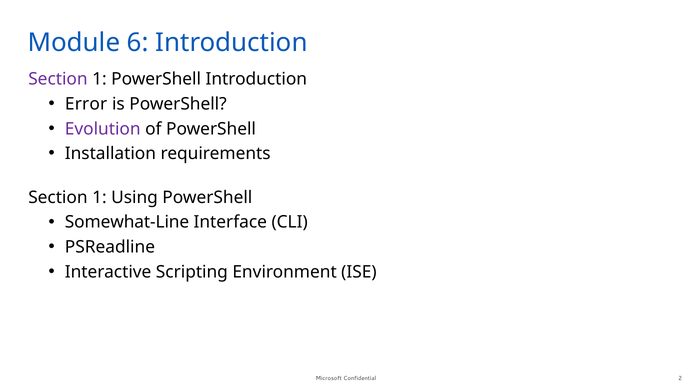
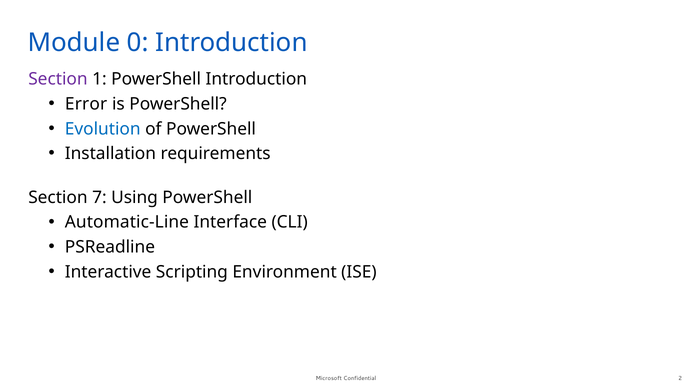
6: 6 -> 0
Evolution colour: purple -> blue
1 at (99, 197): 1 -> 7
Somewhat-Line: Somewhat-Line -> Automatic-Line
